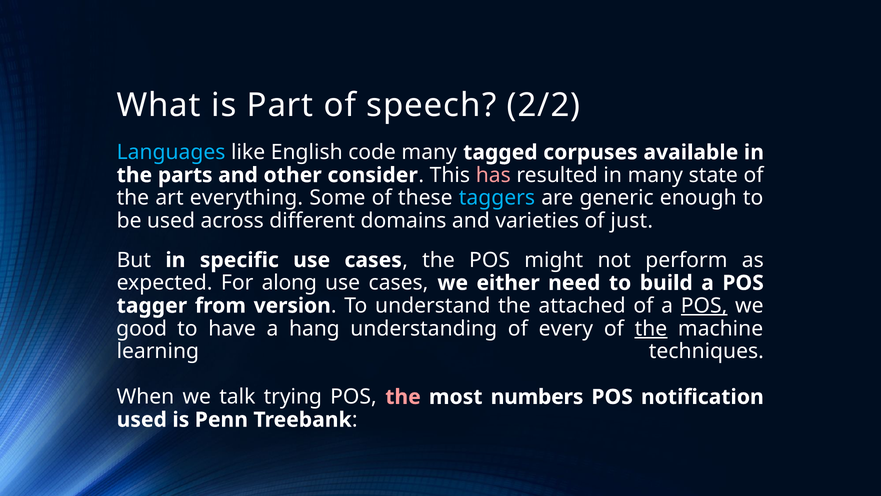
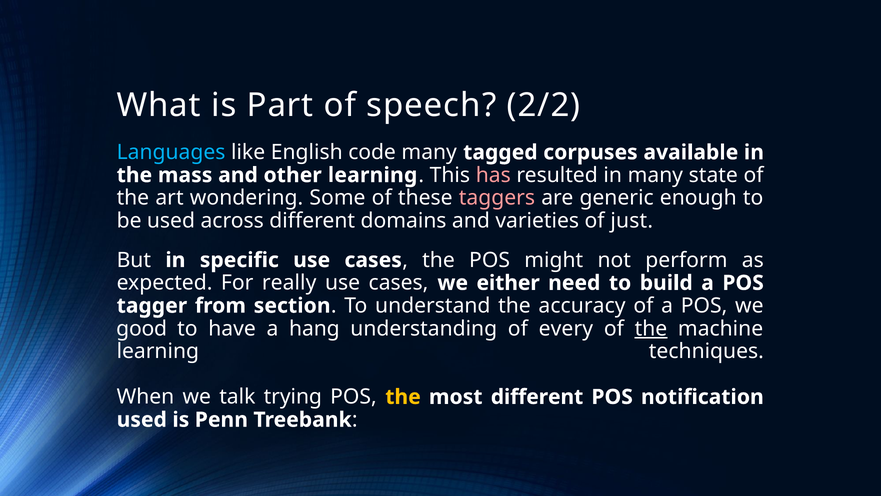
parts: parts -> mass
other consider: consider -> learning
everything: everything -> wondering
taggers colour: light blue -> pink
along: along -> really
version: version -> section
attached: attached -> accuracy
POS at (704, 306) underline: present -> none
the at (403, 397) colour: pink -> yellow
most numbers: numbers -> different
